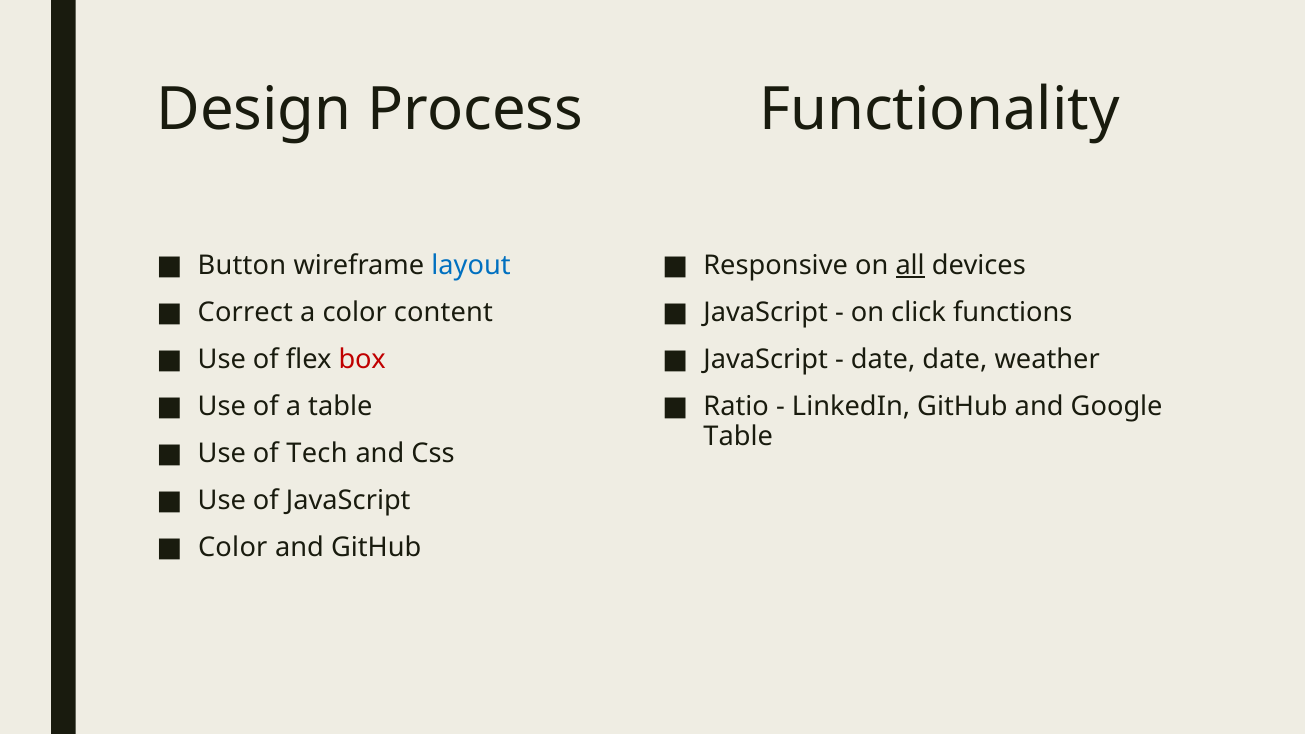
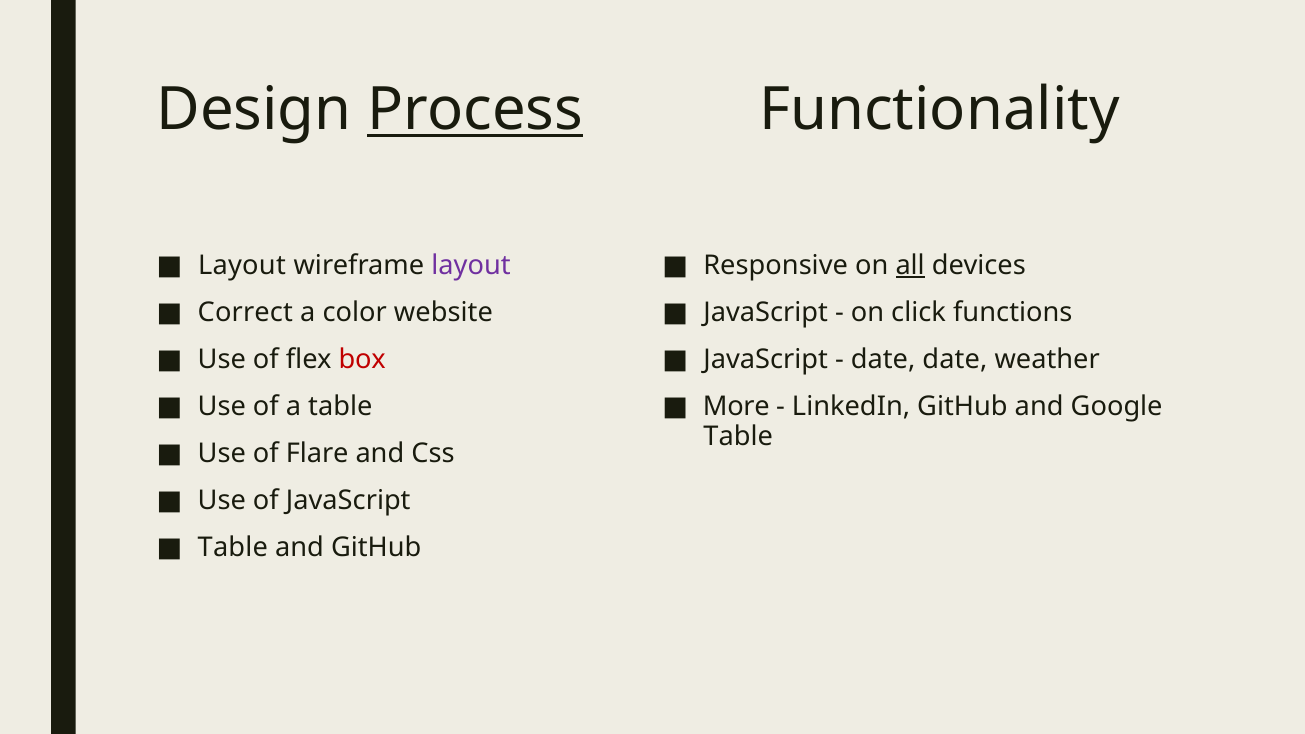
Process underline: none -> present
Button at (242, 265): Button -> Layout
layout at (471, 265) colour: blue -> purple
content: content -> website
Ratio: Ratio -> More
Tech: Tech -> Flare
Color at (233, 547): Color -> Table
